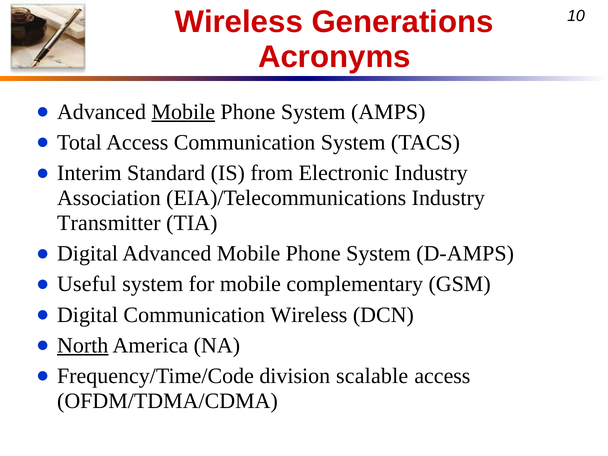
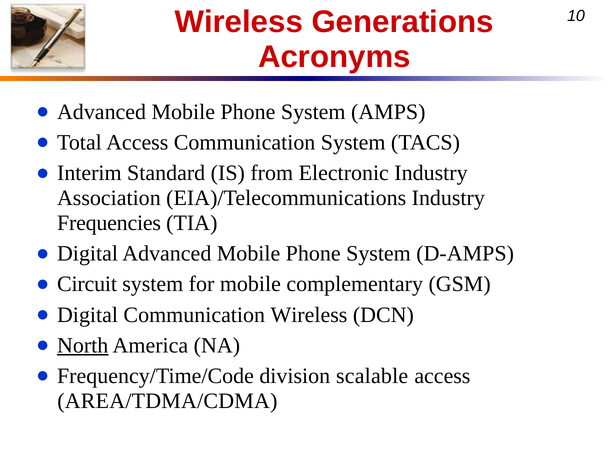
Mobile at (183, 112) underline: present -> none
Transmitter: Transmitter -> Frequencies
Useful: Useful -> Circuit
OFDM/TDMA/CDMA: OFDM/TDMA/CDMA -> AREA/TDMA/CDMA
